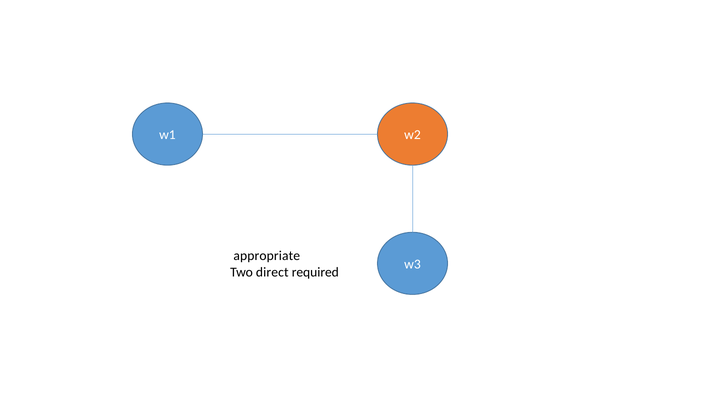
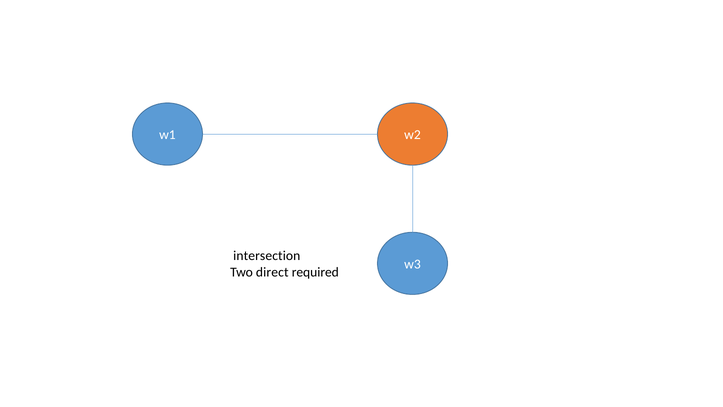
appropriate: appropriate -> intersection
